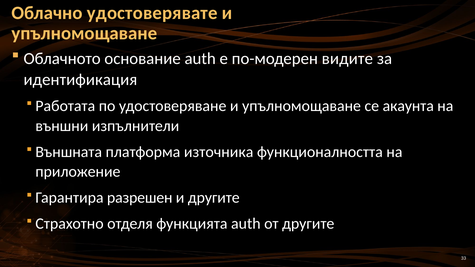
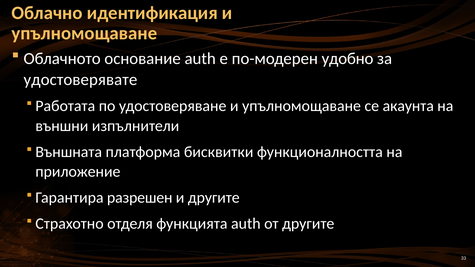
удостоверявате: удостоверявате -> идентификация
видите: видите -> удобно
идентификация: идентификация -> удостоверявате
източника: източника -> бисквитки
